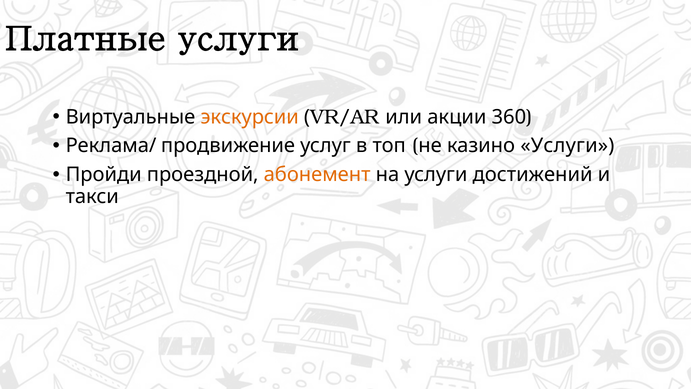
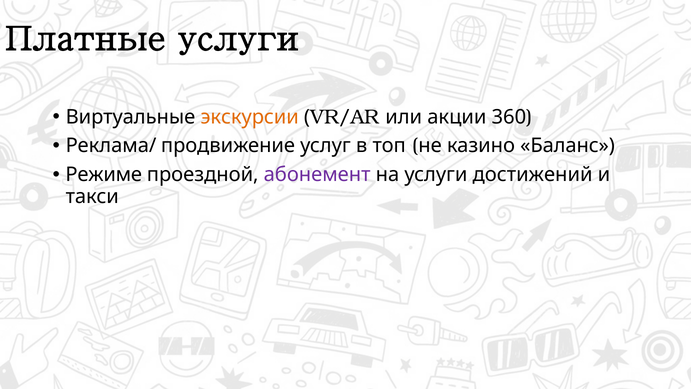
казино Услуги: Услуги -> Баланс
Пройди: Пройди -> Режиме
абонемент colour: orange -> purple
